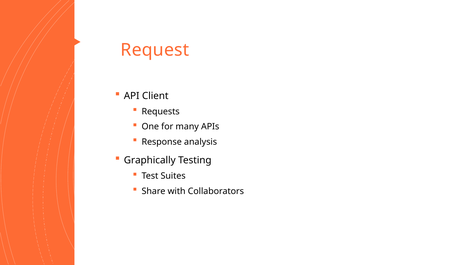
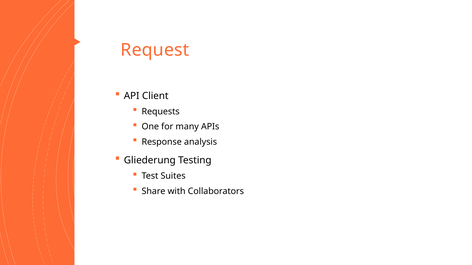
Graphically: Graphically -> Gliederung
